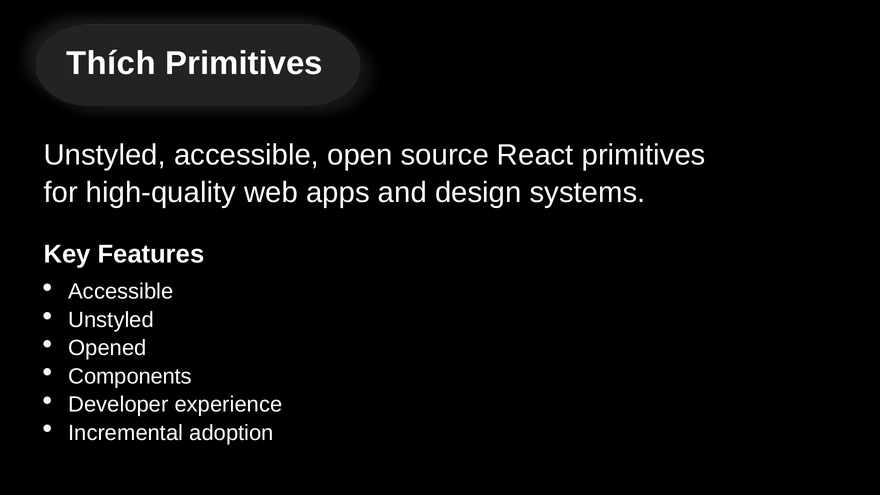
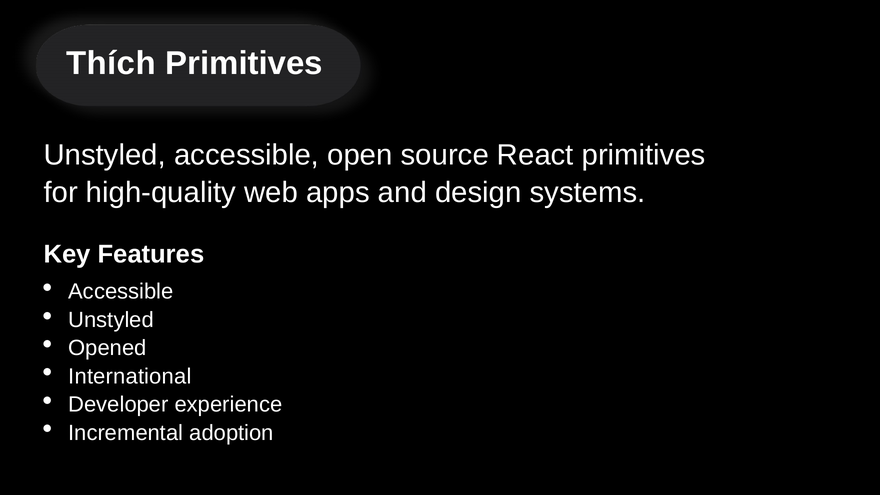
Components: Components -> International
